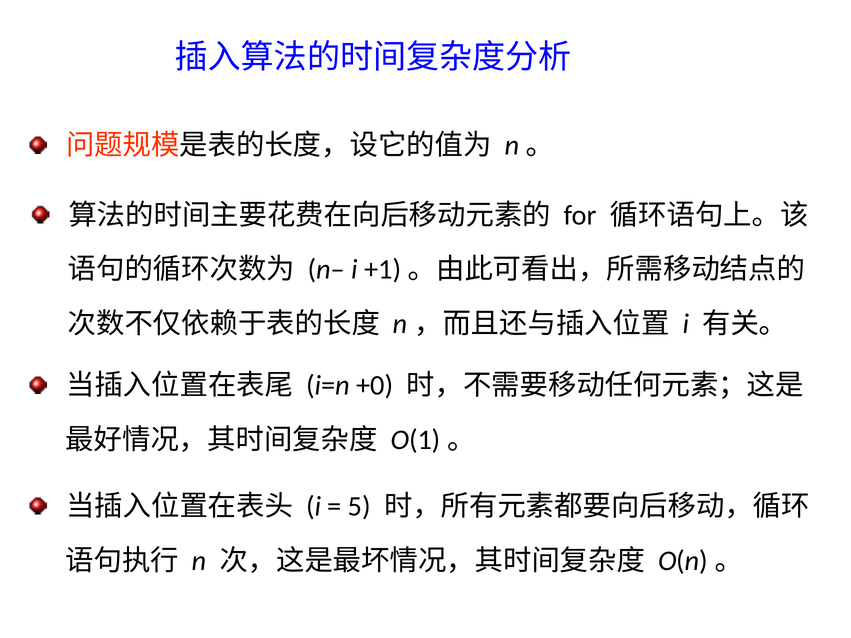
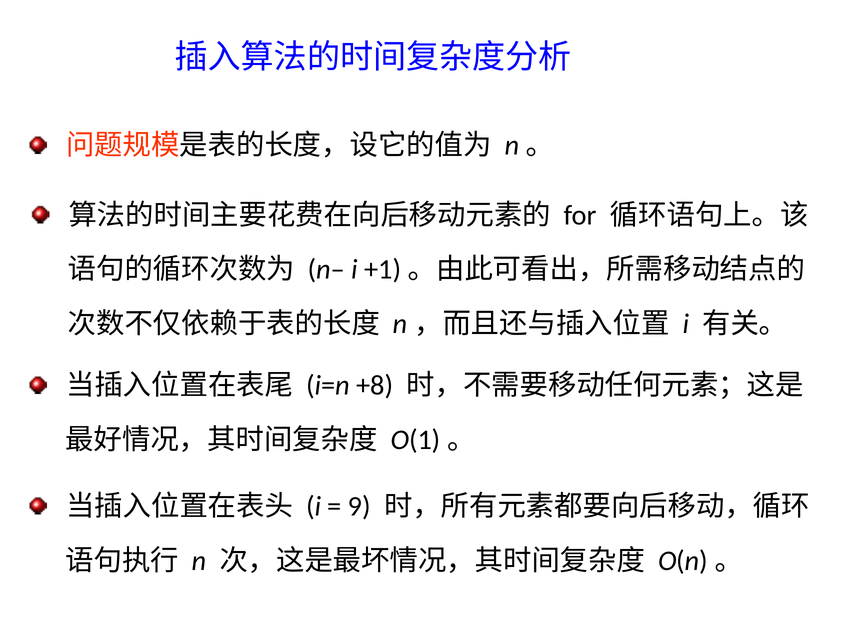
+0: +0 -> +8
5: 5 -> 9
